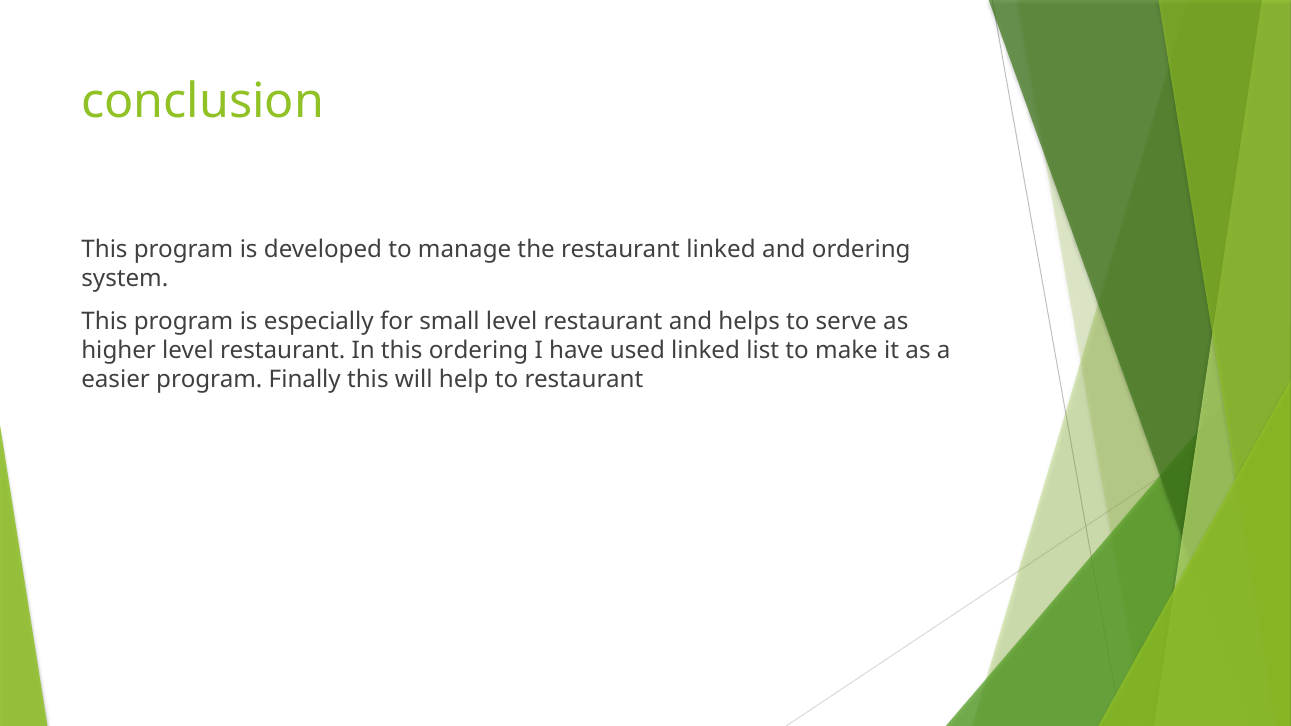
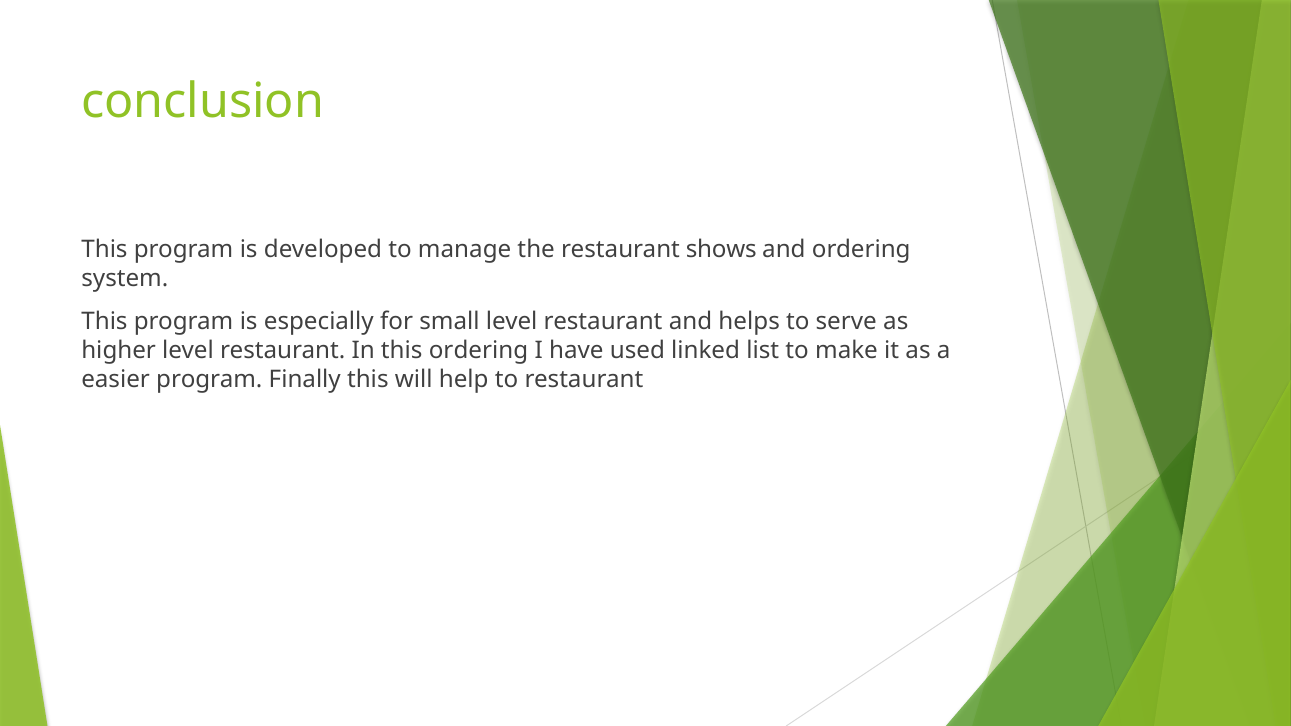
restaurant linked: linked -> shows
